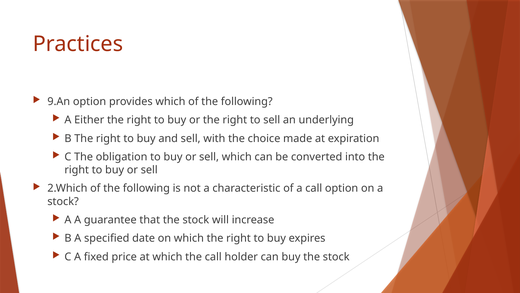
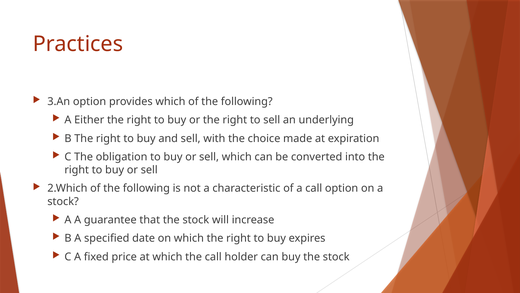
9.An: 9.An -> 3.An
